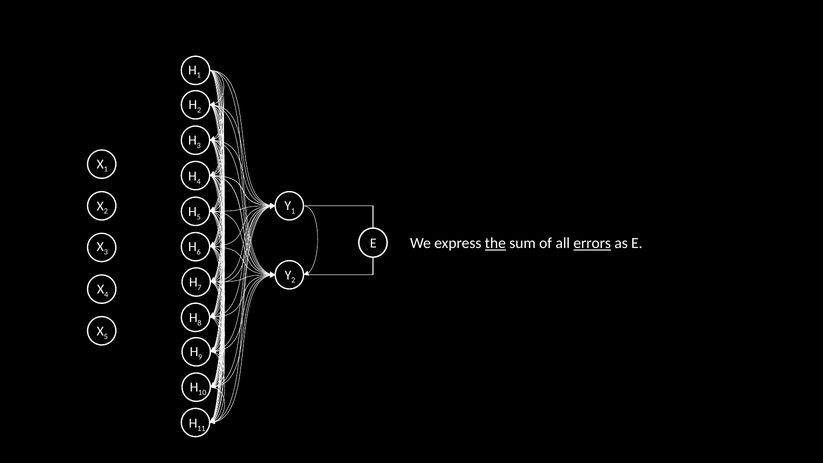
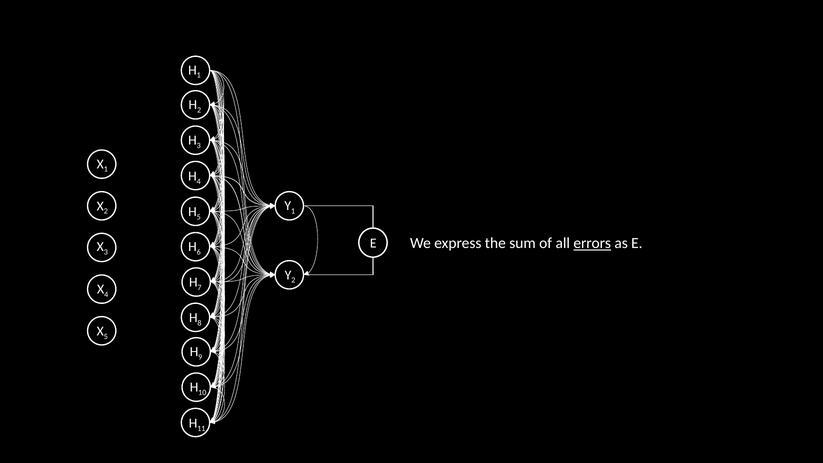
the underline: present -> none
